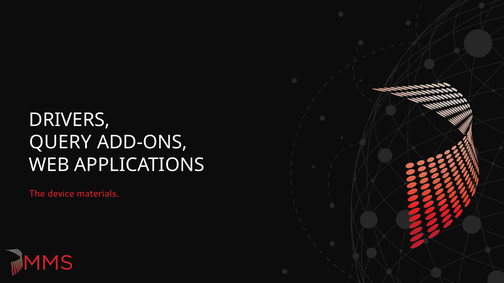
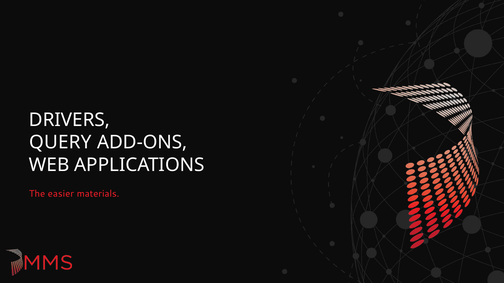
device: device -> easier
